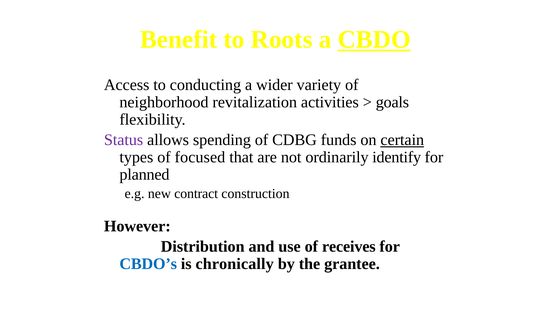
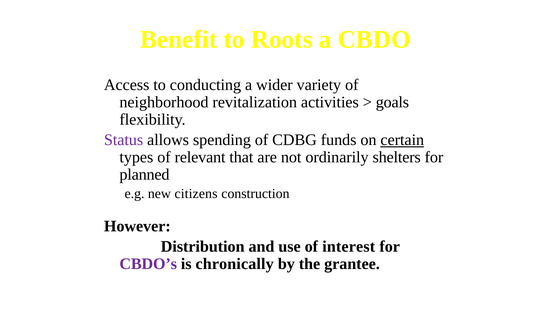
CBDO underline: present -> none
focused: focused -> relevant
identify: identify -> shelters
contract: contract -> citizens
receives: receives -> interest
CBDO’s colour: blue -> purple
